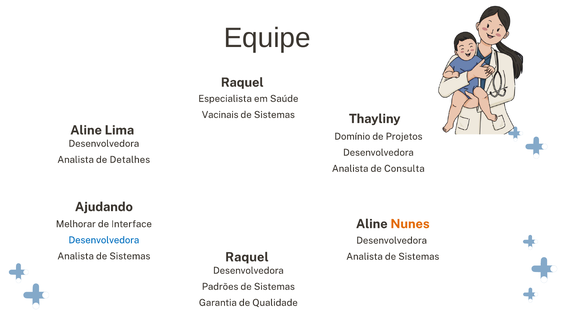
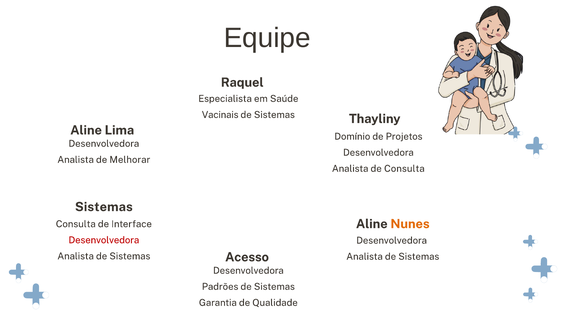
Detalhes: Detalhes -> Melhorar
Ajudando at (104, 207): Ajudando -> Sistemas
Melhorar at (76, 224): Melhorar -> Consulta
Desenvolvedora at (104, 240) colour: blue -> red
Raquel at (247, 258): Raquel -> Acesso
